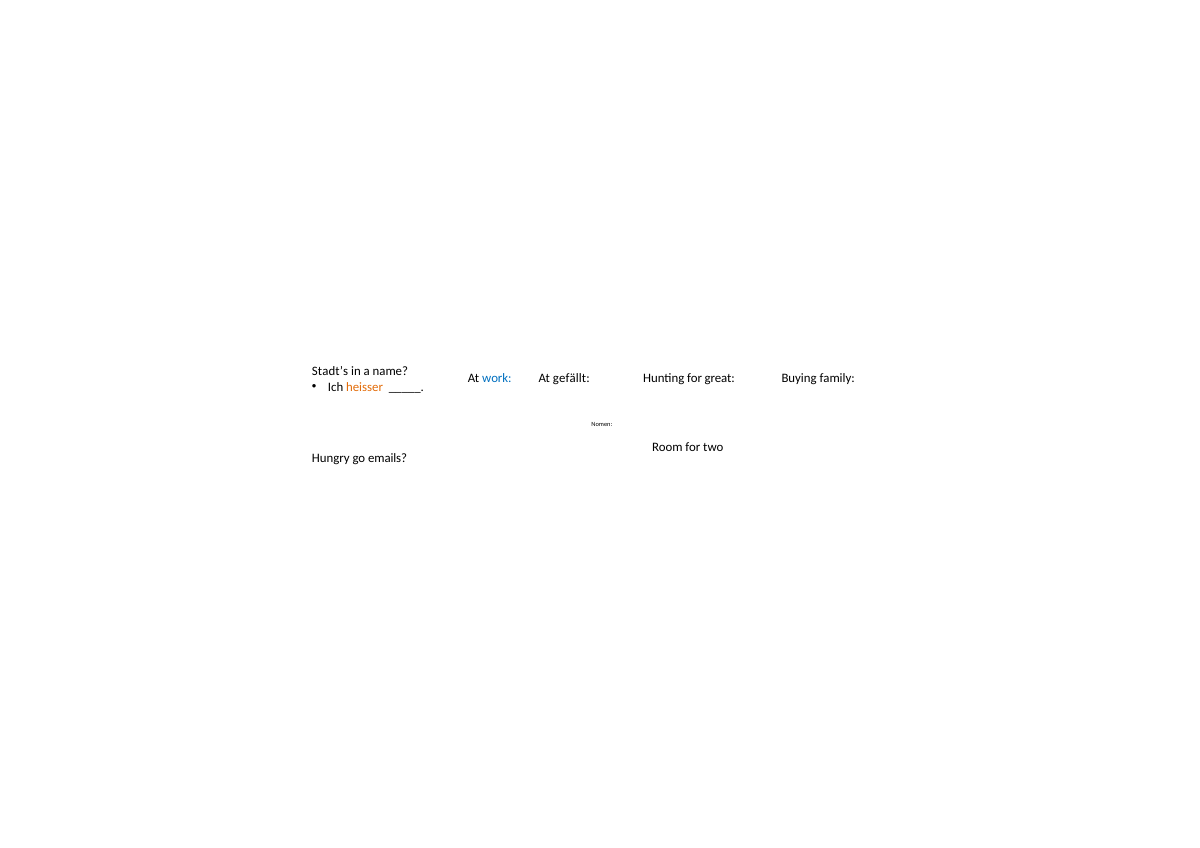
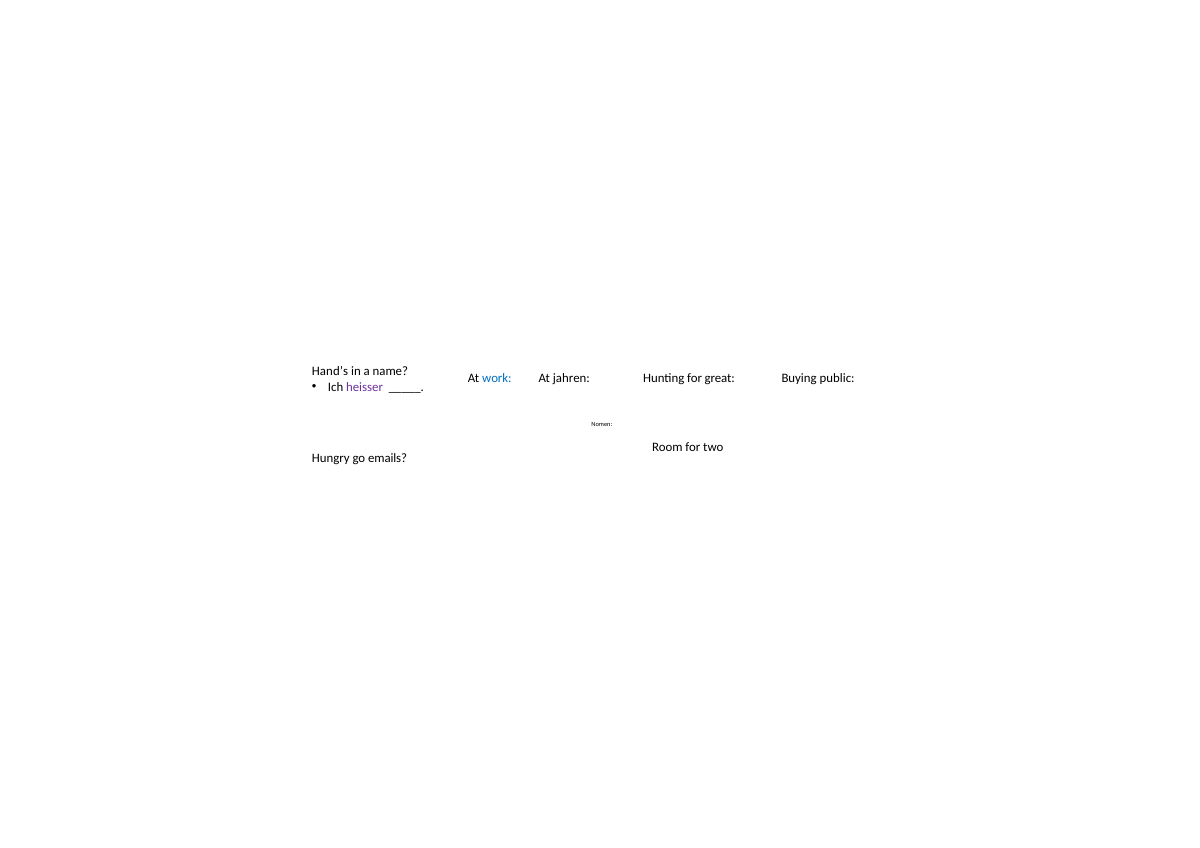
Stadt’s: Stadt’s -> Hand’s
gefällt: gefällt -> jahren
family: family -> public
heisser colour: orange -> purple
